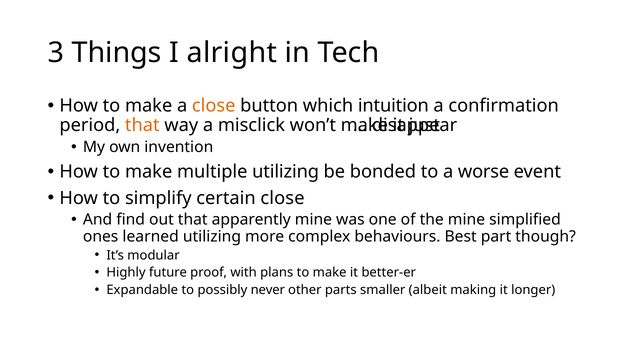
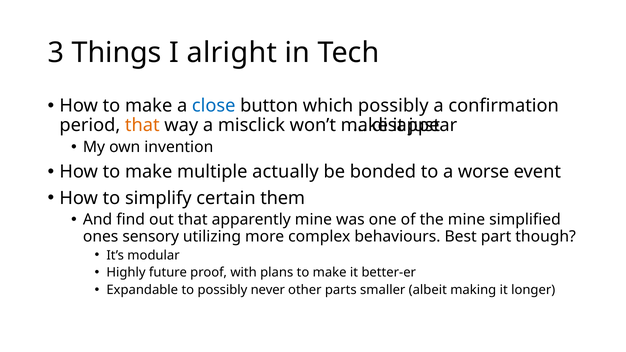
close at (214, 106) colour: orange -> blue
which intuition: intuition -> possibly
multiple utilizing: utilizing -> actually
certain close: close -> them
learned: learned -> sensory
